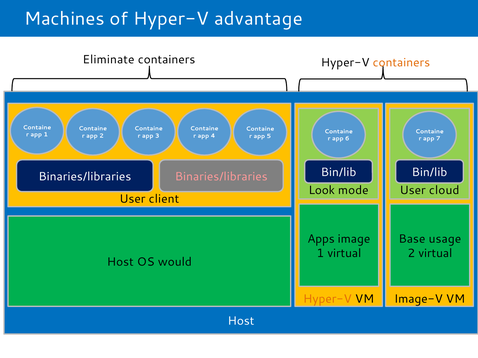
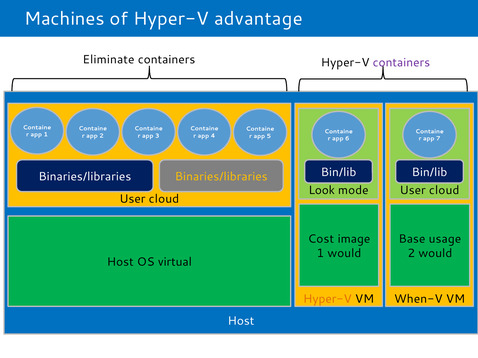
containers at (401, 63) colour: orange -> purple
Binaries/libraries at (221, 177) colour: pink -> yellow
client at (164, 199): client -> cloud
Apps: Apps -> Cost
1 virtual: virtual -> would
2 virtual: virtual -> would
would: would -> virtual
Image-V: Image-V -> When-V
